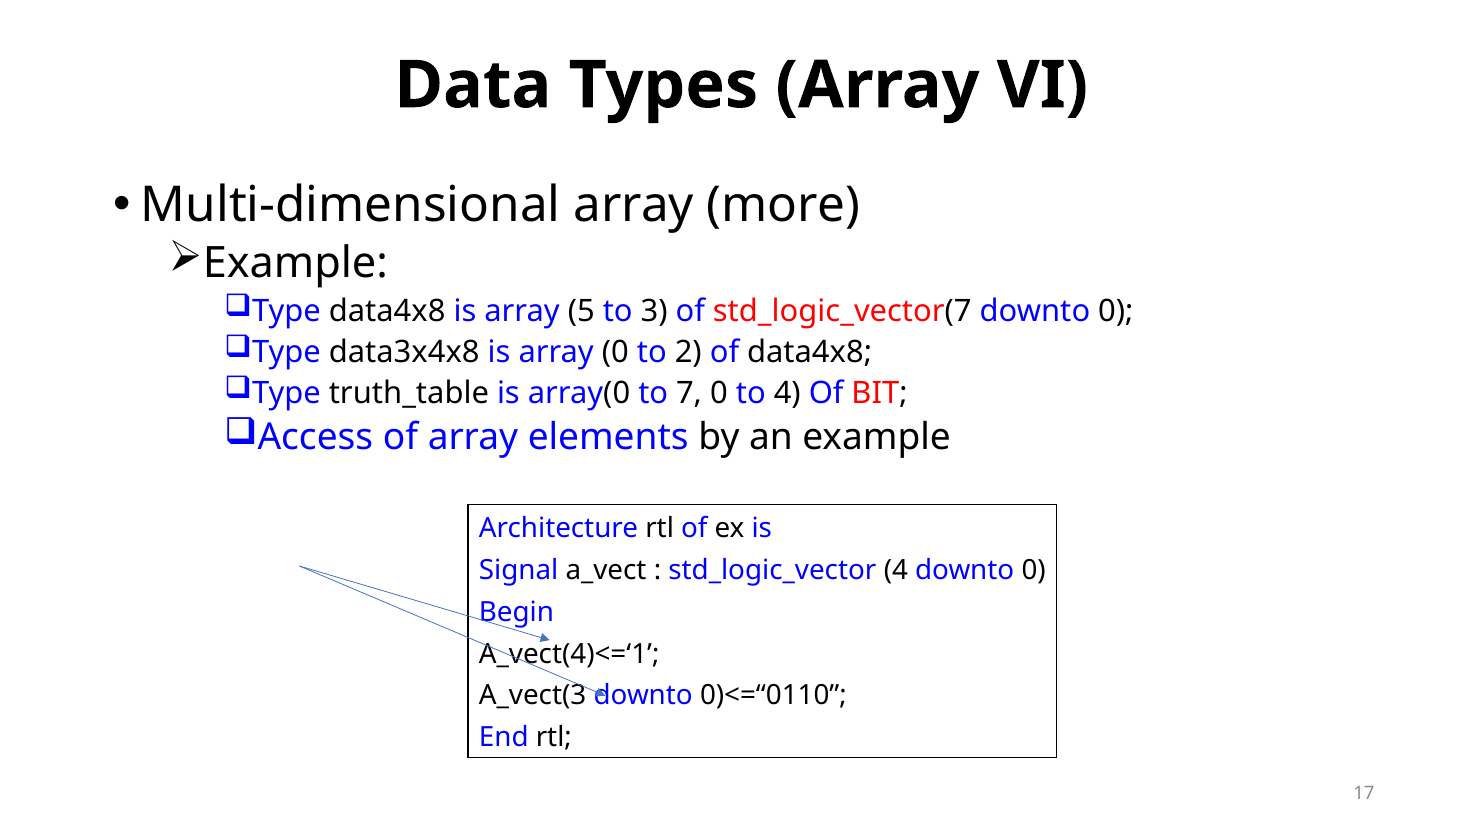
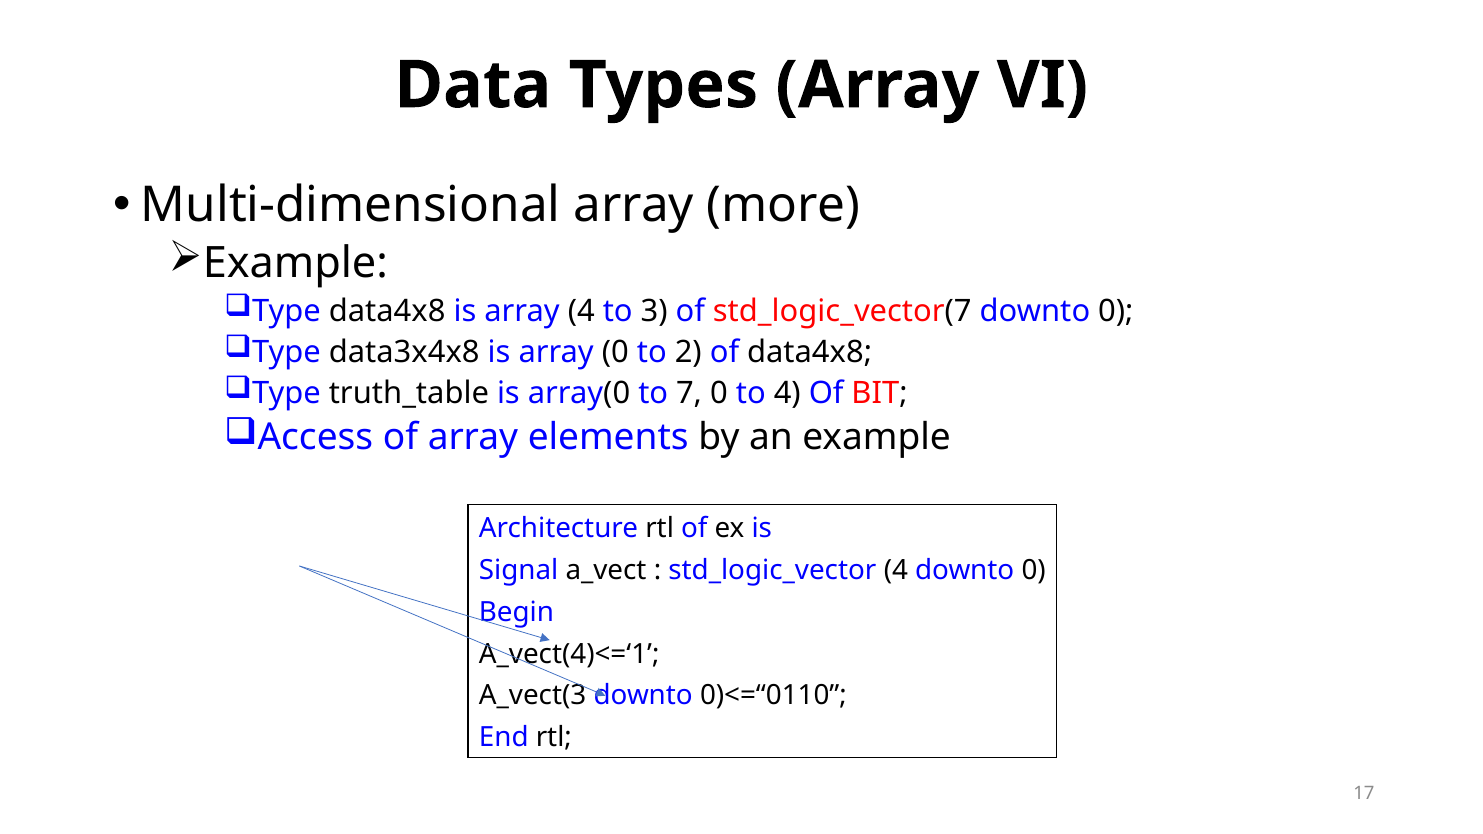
array 5: 5 -> 4
